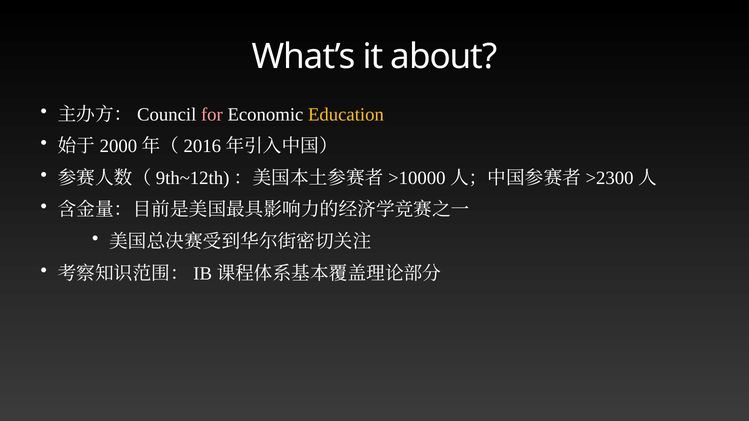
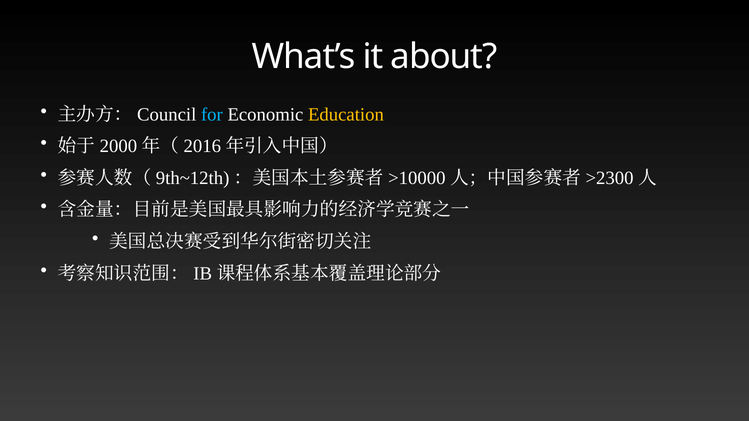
for colour: pink -> light blue
